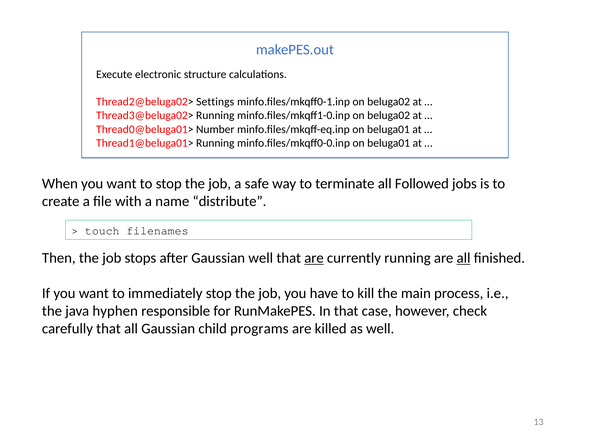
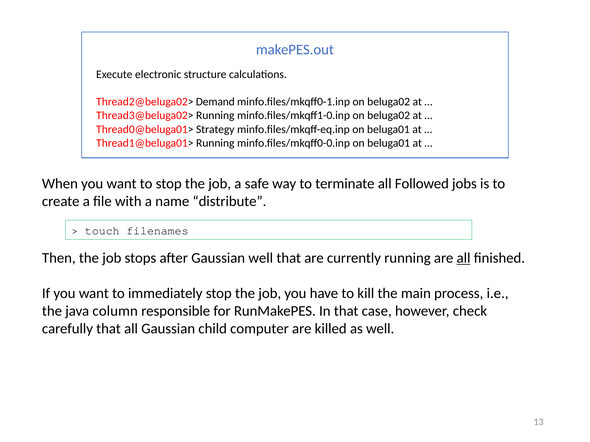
Settings: Settings -> Demand
Number: Number -> Strategy
are at (314, 258) underline: present -> none
hyphen: hyphen -> column
programs: programs -> computer
